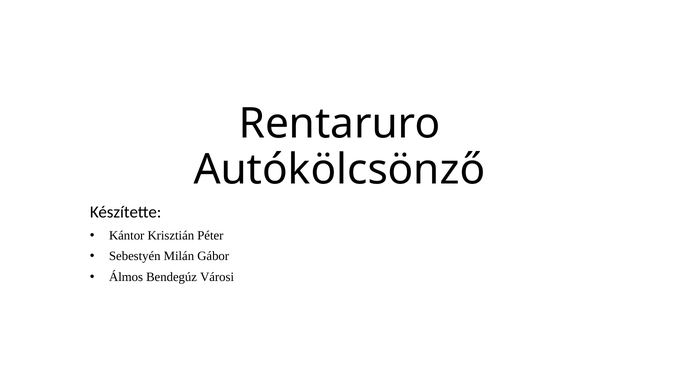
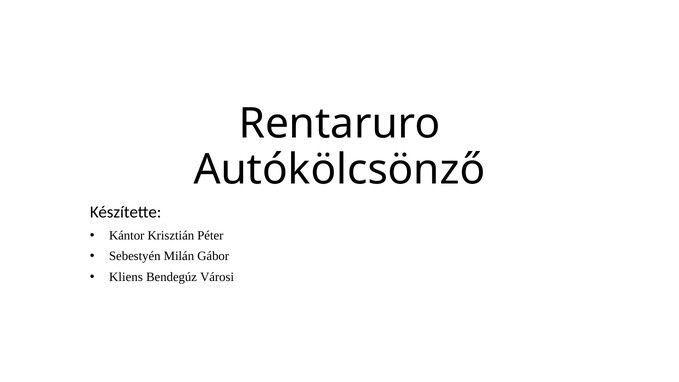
Álmos: Álmos -> Kliens
